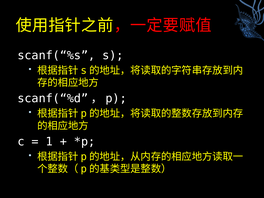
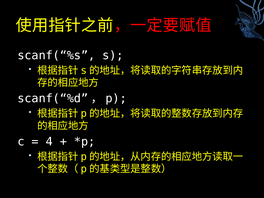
1: 1 -> 4
